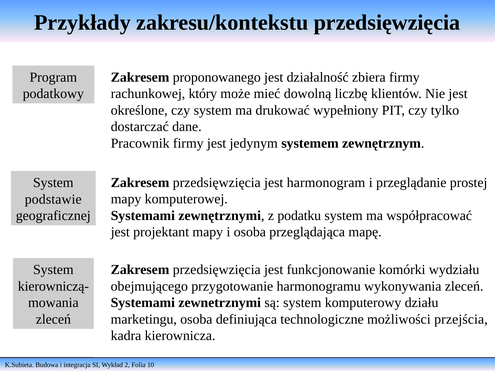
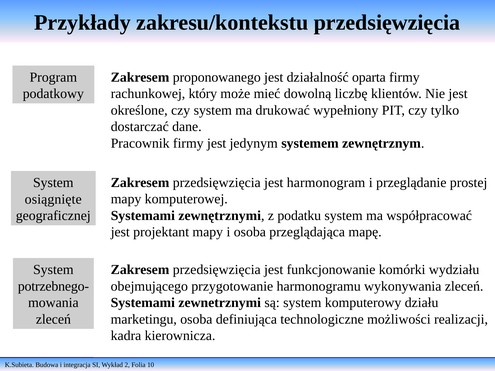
zbiera: zbiera -> oparta
podstawie: podstawie -> osiągnięte
kierowniczą-: kierowniczą- -> potrzebnego-
przejścia: przejścia -> realizacji
